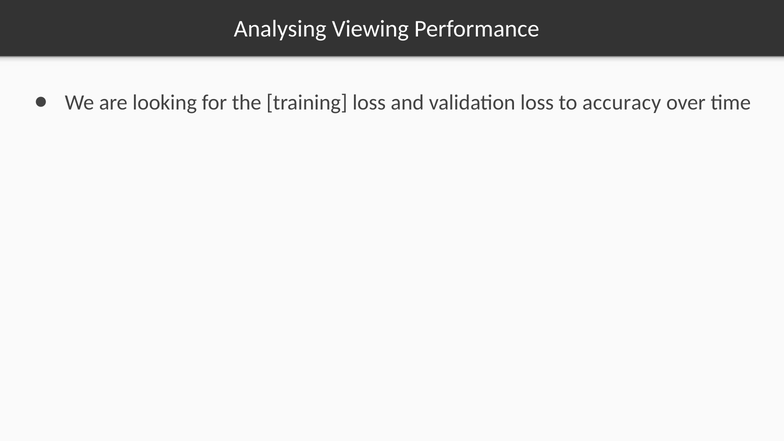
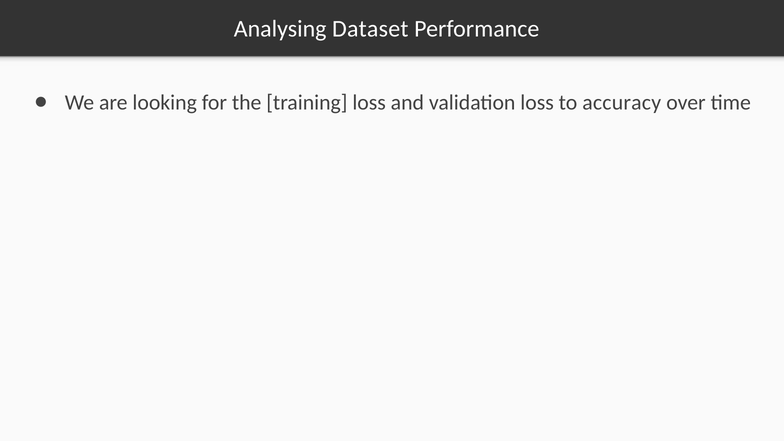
Viewing: Viewing -> Dataset
